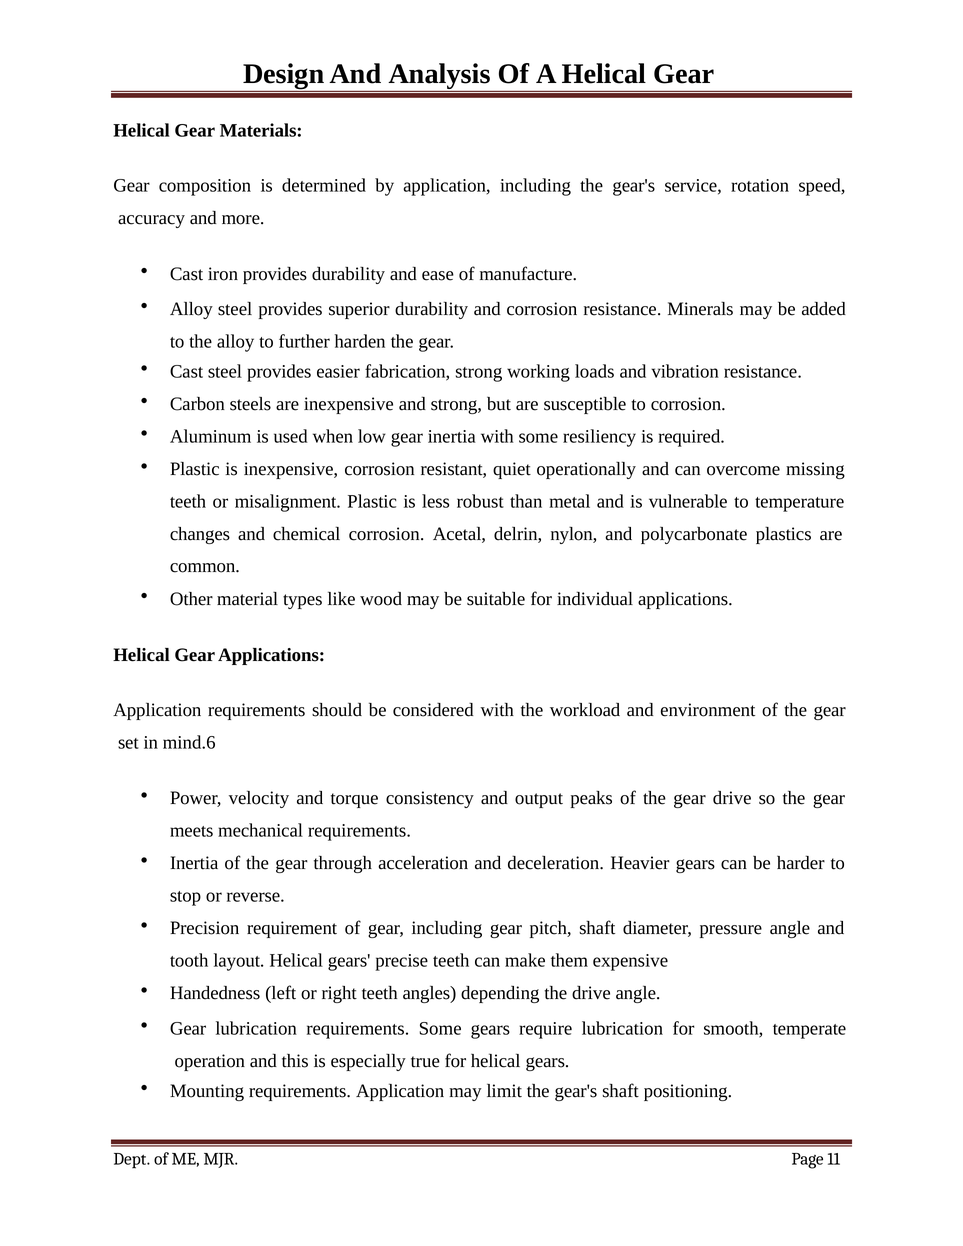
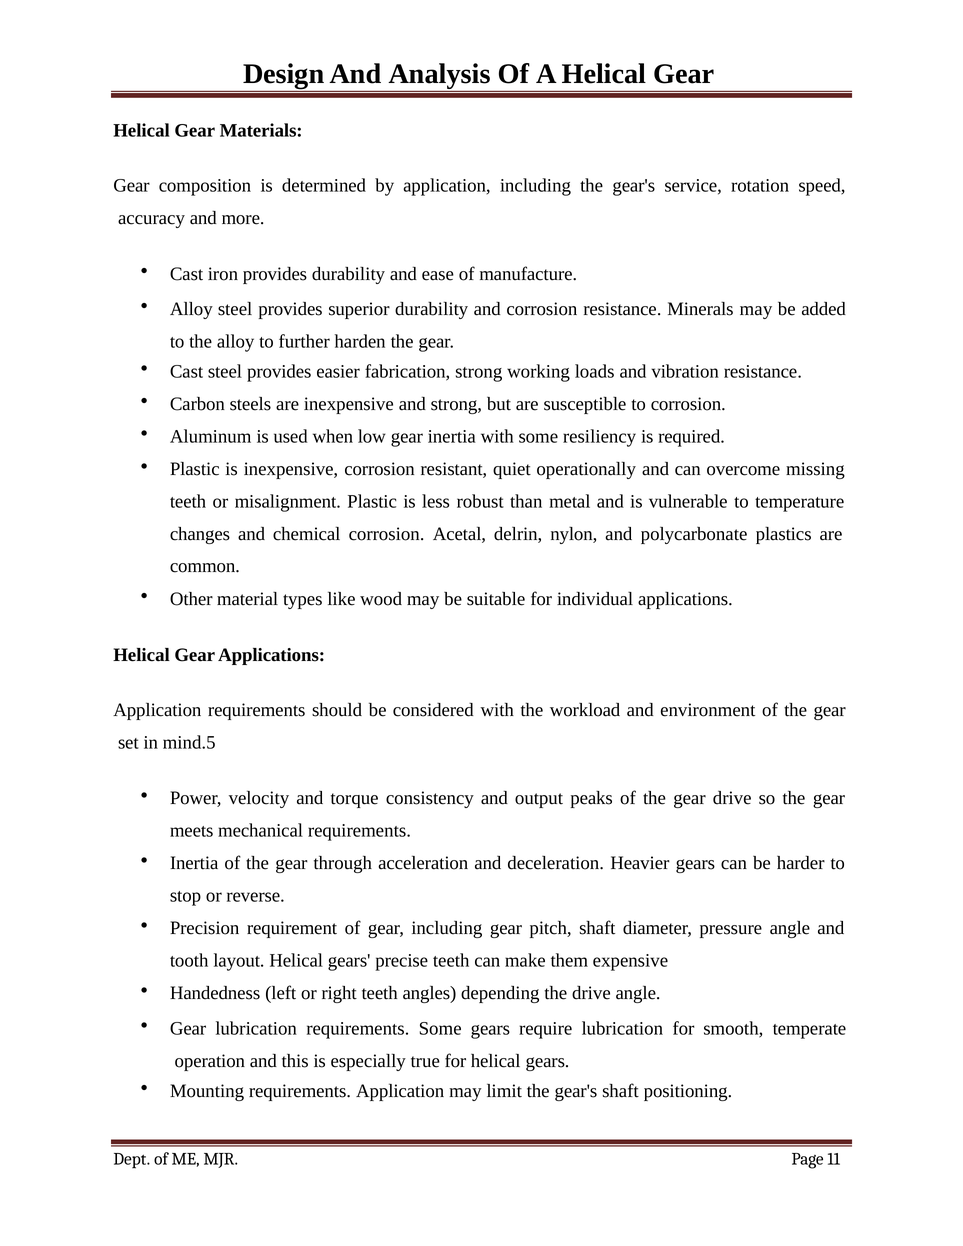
mind.6: mind.6 -> mind.5
